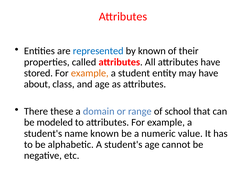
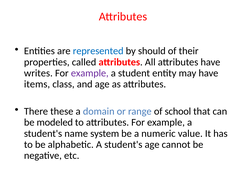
by known: known -> should
stored: stored -> writes
example at (90, 73) colour: orange -> purple
about: about -> items
name known: known -> system
